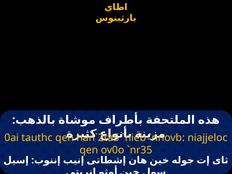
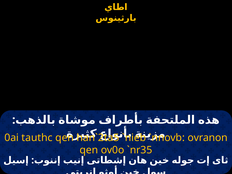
niajjeloc: niajjeloc -> ovranon
